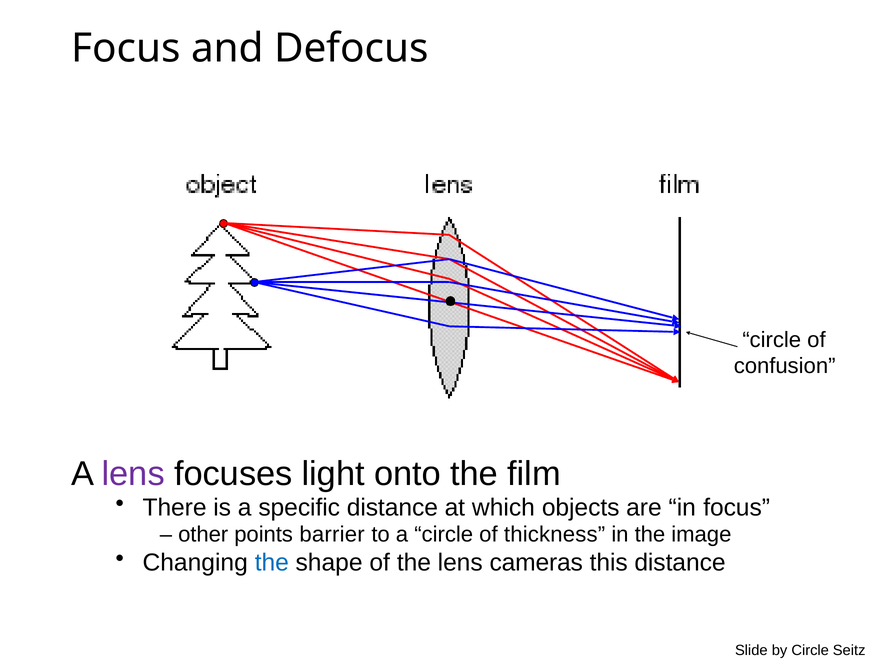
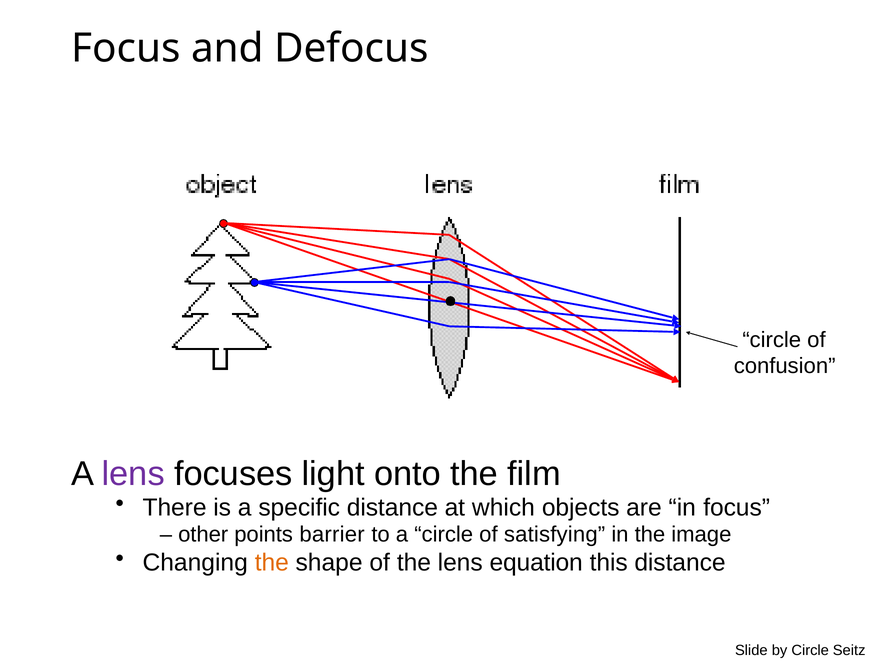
thickness: thickness -> satisfying
the at (272, 562) colour: blue -> orange
cameras: cameras -> equation
